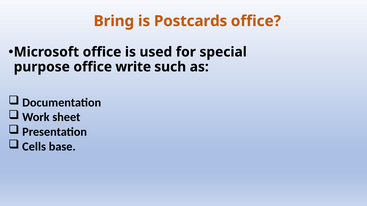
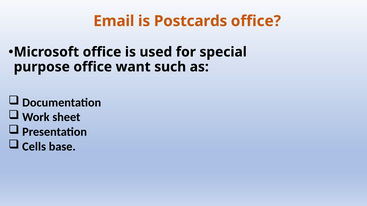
Bring: Bring -> Email
write: write -> want
